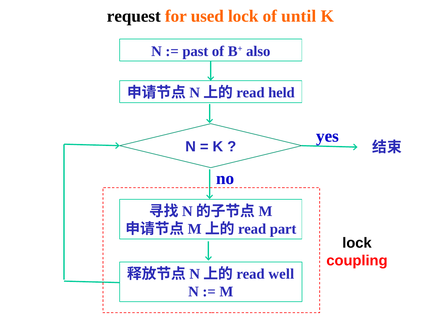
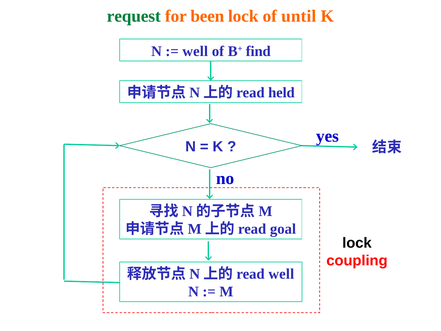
request colour: black -> green
used: used -> been
past at (195, 51): past -> well
also: also -> find
part: part -> goal
